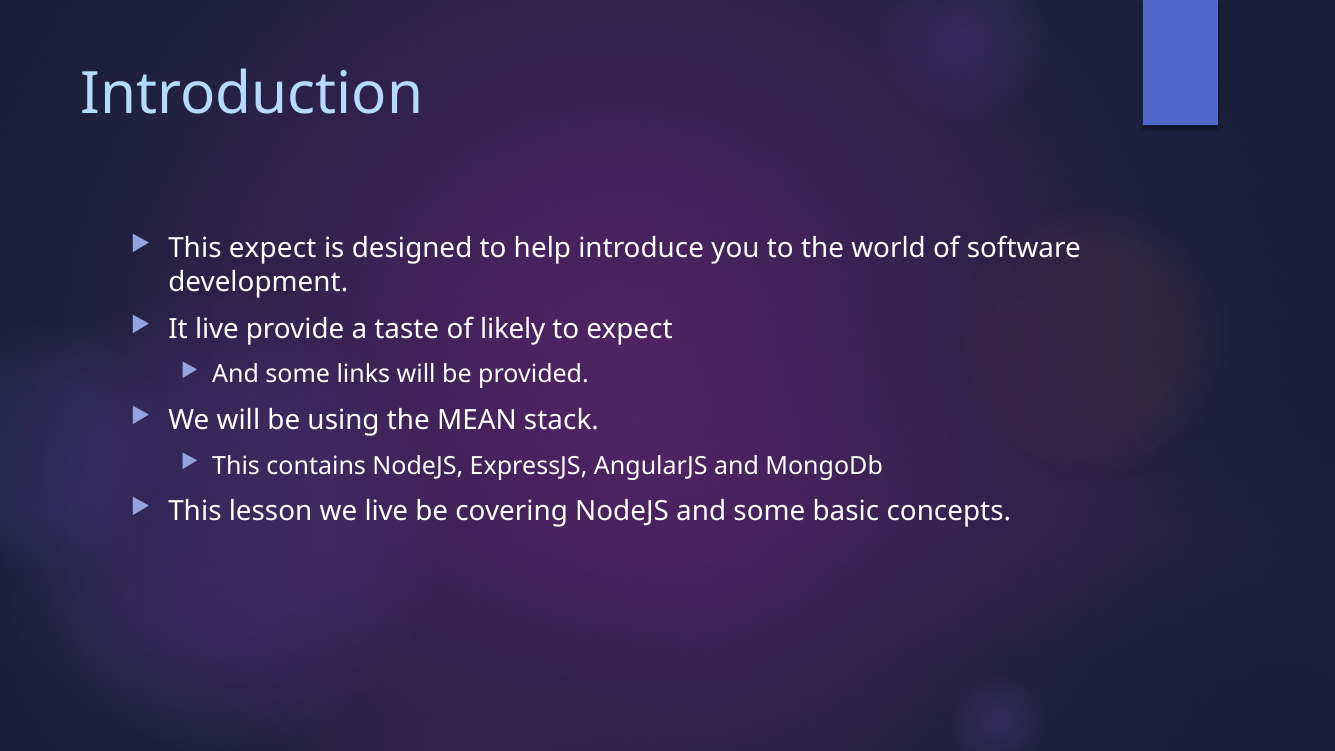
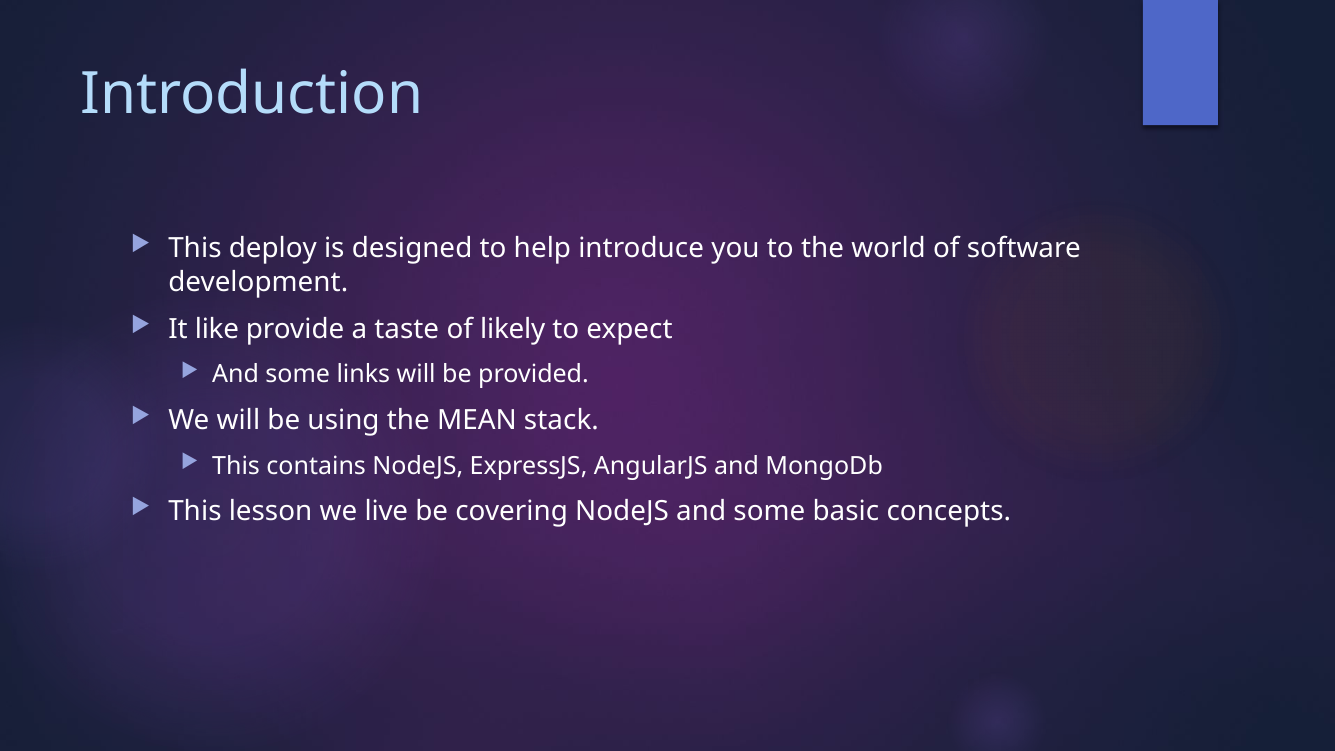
This expect: expect -> deploy
It live: live -> like
